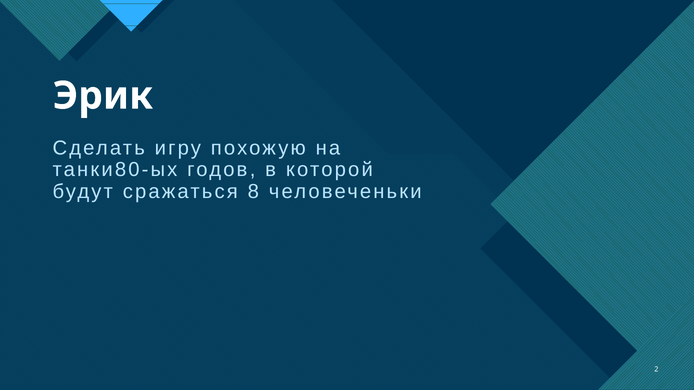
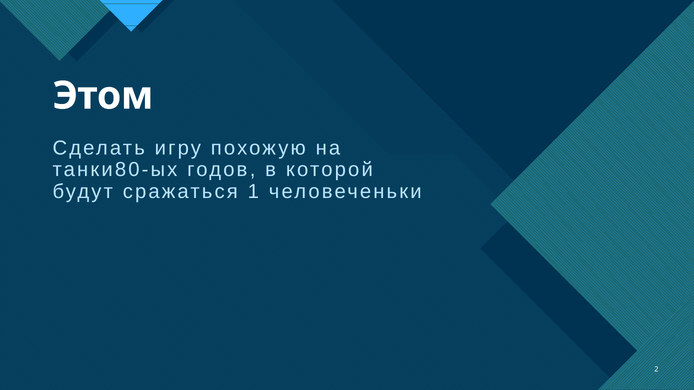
Эрик: Эрик -> Этом
8: 8 -> 1
